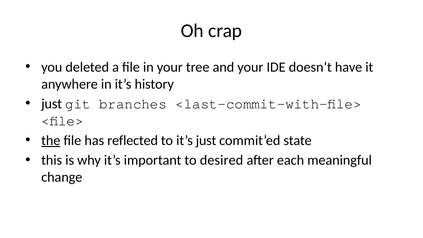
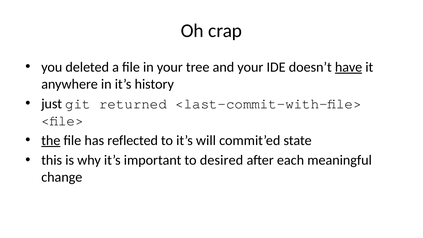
have underline: none -> present
branches: branches -> returned
it’s just: just -> will
